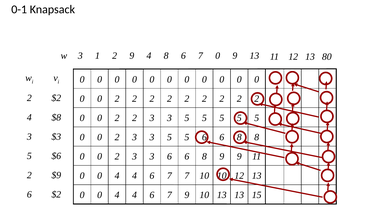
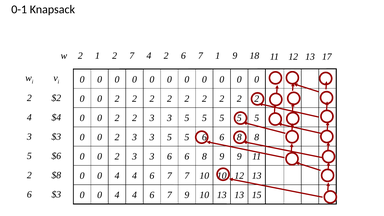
w 3: 3 -> 2
2 9: 9 -> 7
4 8: 8 -> 2
7 0: 0 -> 1
9 13: 13 -> 18
80: 80 -> 17
$8: $8 -> $4
$9: $9 -> $8
6 $2: $2 -> $3
